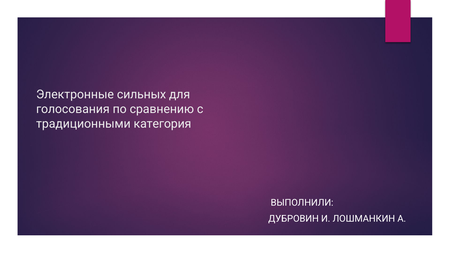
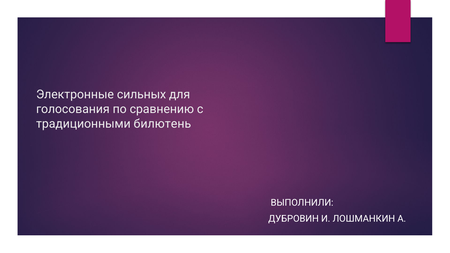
категория: категория -> билютень
